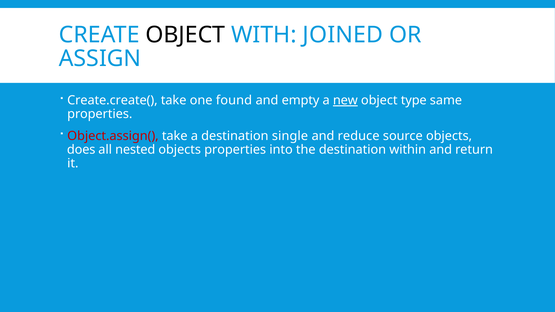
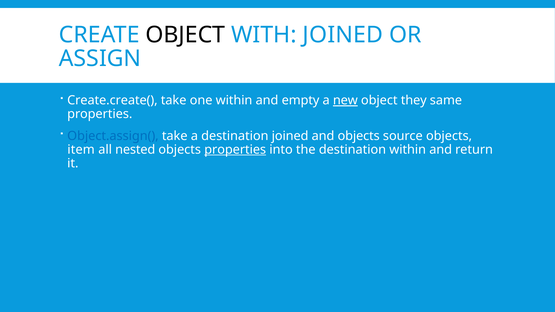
one found: found -> within
type: type -> they
Object.assign( colour: red -> blue
destination single: single -> joined
and reduce: reduce -> objects
does: does -> item
properties at (235, 150) underline: none -> present
